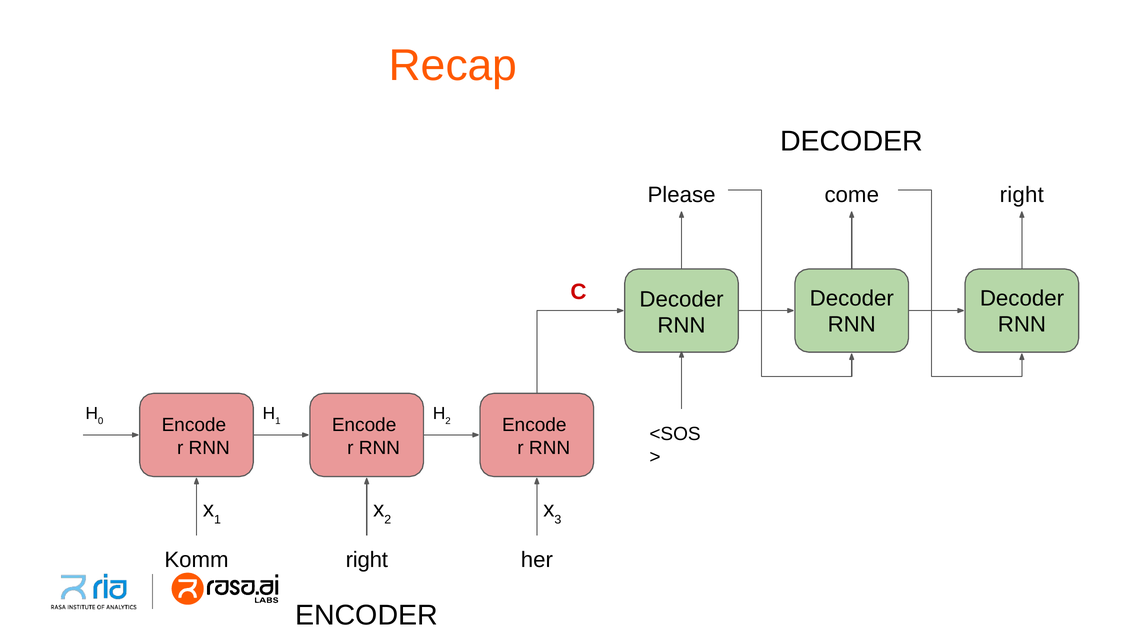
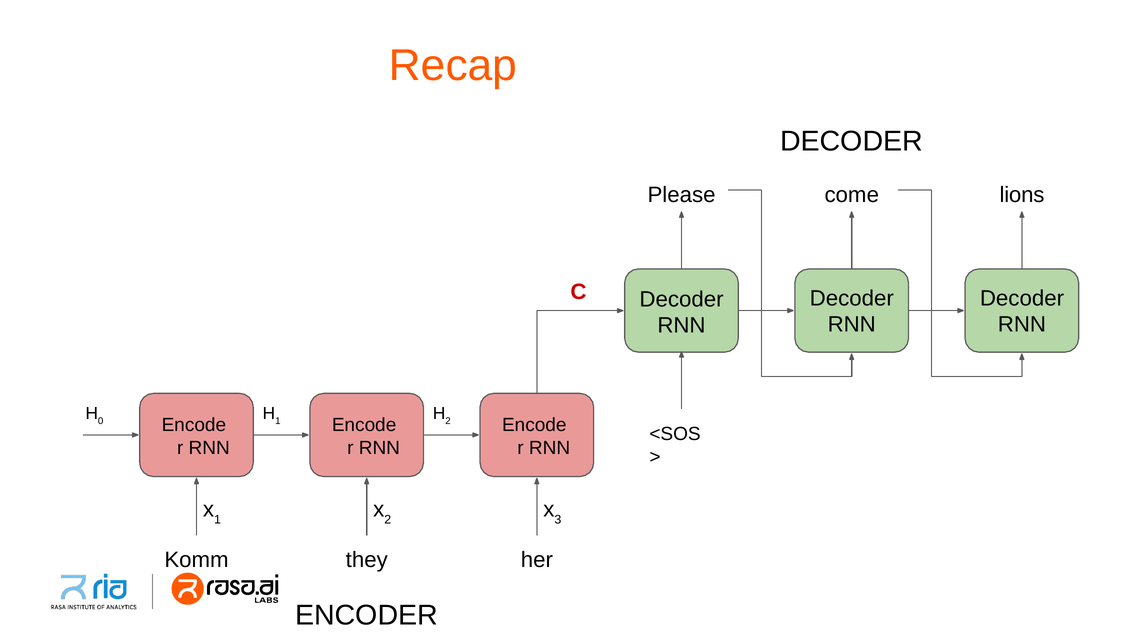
come right: right -> lions
Komm right: right -> they
